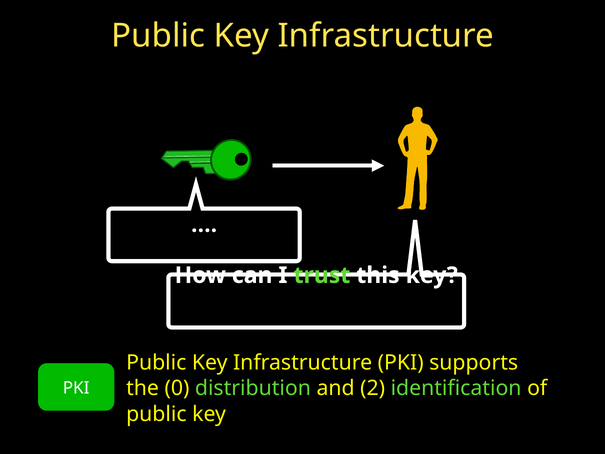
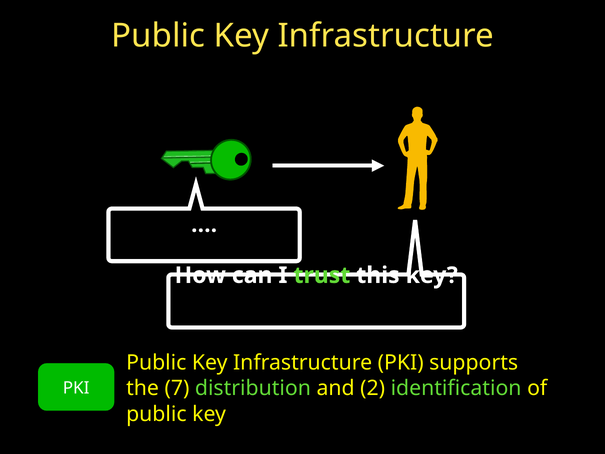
0: 0 -> 7
